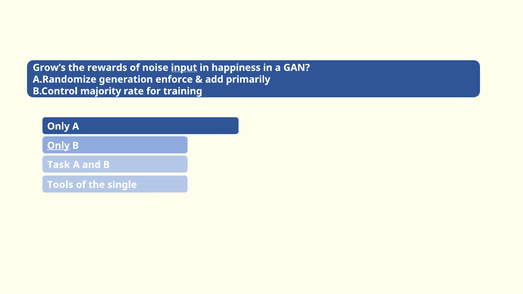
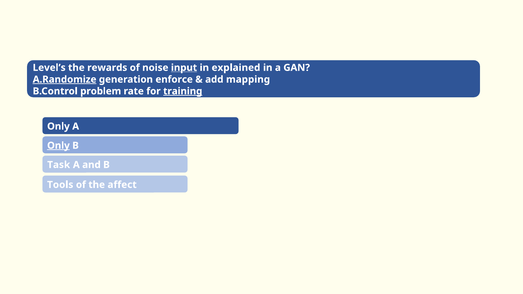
Grow’s: Grow’s -> Level’s
happiness: happiness -> explained
A.Randomize underline: none -> present
primarily: primarily -> mapping
majority: majority -> problem
training underline: none -> present
single: single -> affect
